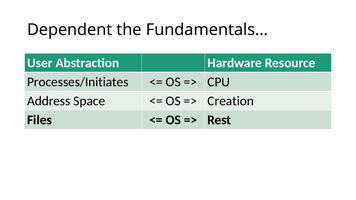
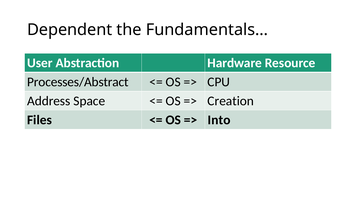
Processes/Initiates: Processes/Initiates -> Processes/Abstract
Rest: Rest -> Into
